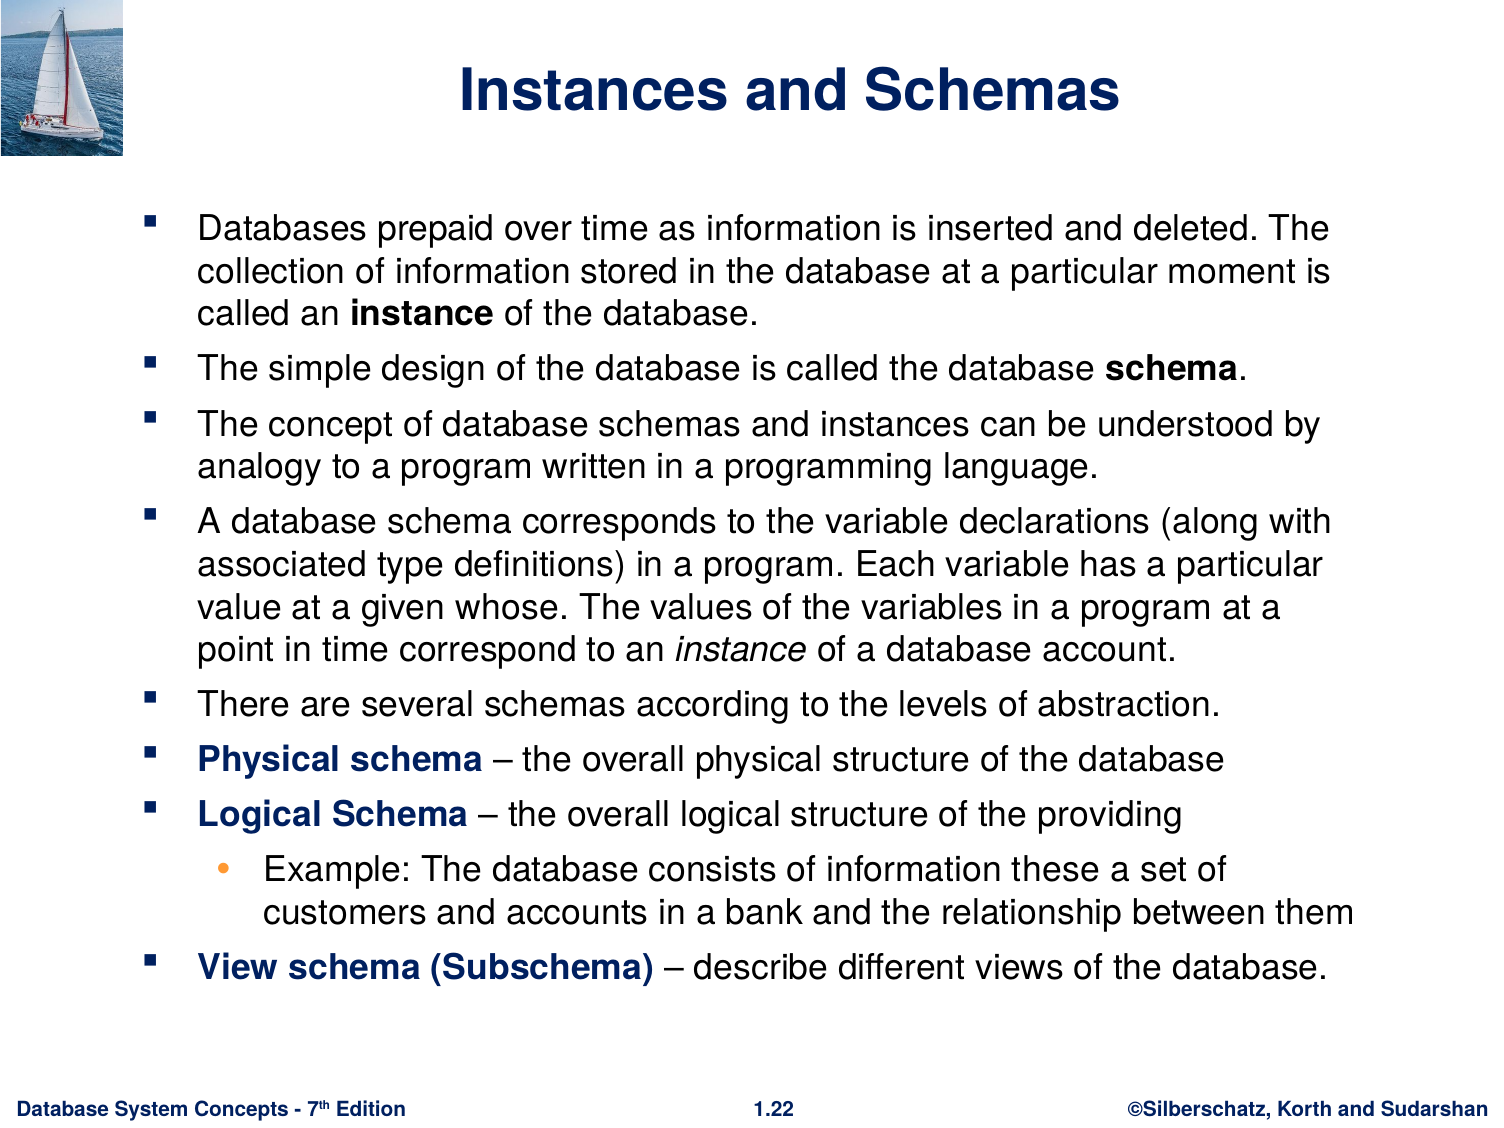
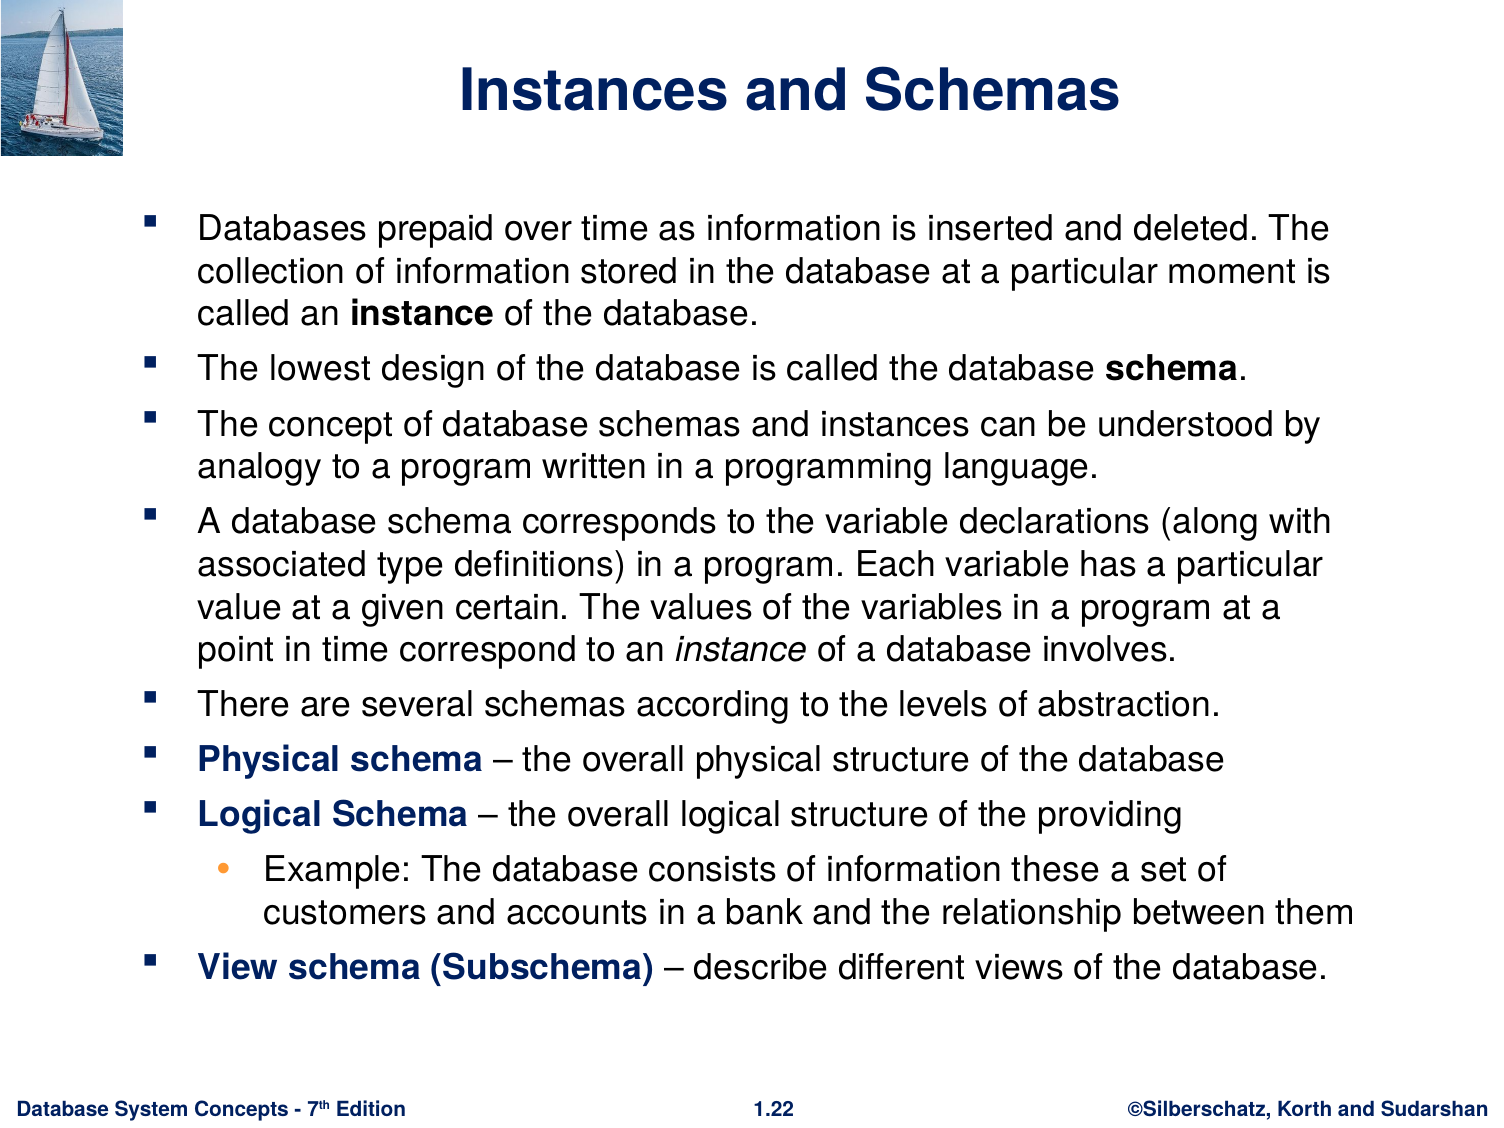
simple: simple -> lowest
whose: whose -> certain
account: account -> involves
